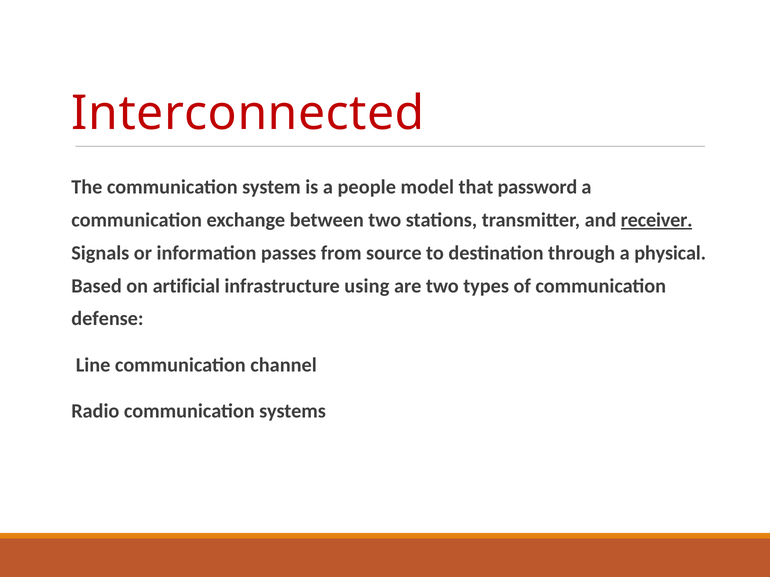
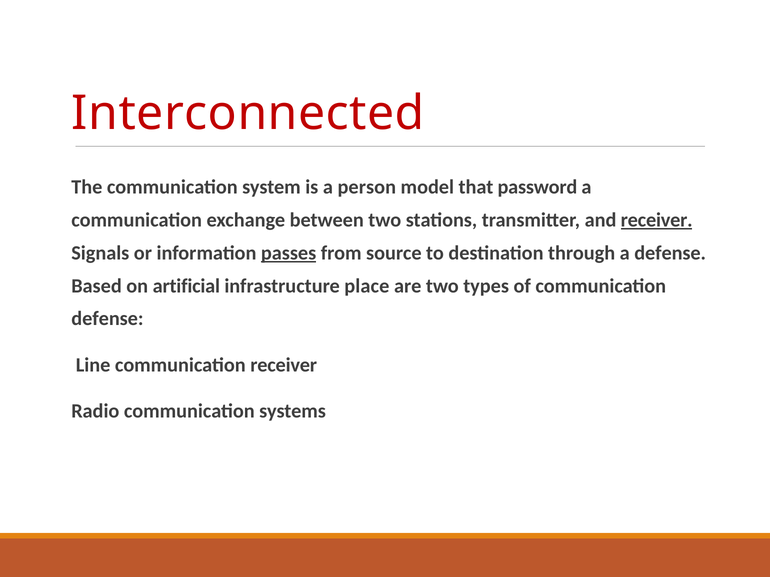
people: people -> person
passes underline: none -> present
a physical: physical -> defense
using: using -> place
communication channel: channel -> receiver
